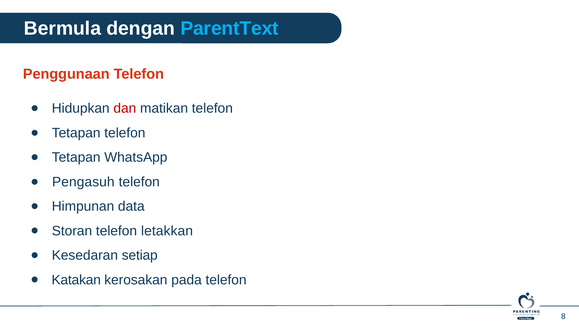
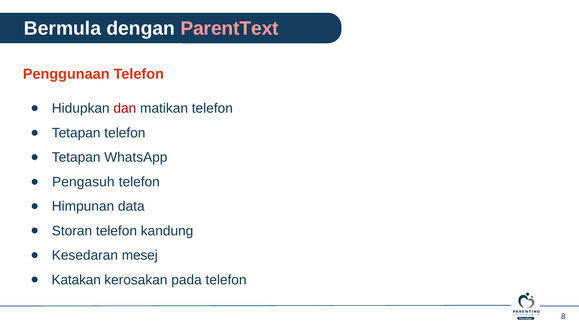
ParentText colour: light blue -> pink
letakkan: letakkan -> kandung
setiap: setiap -> mesej
